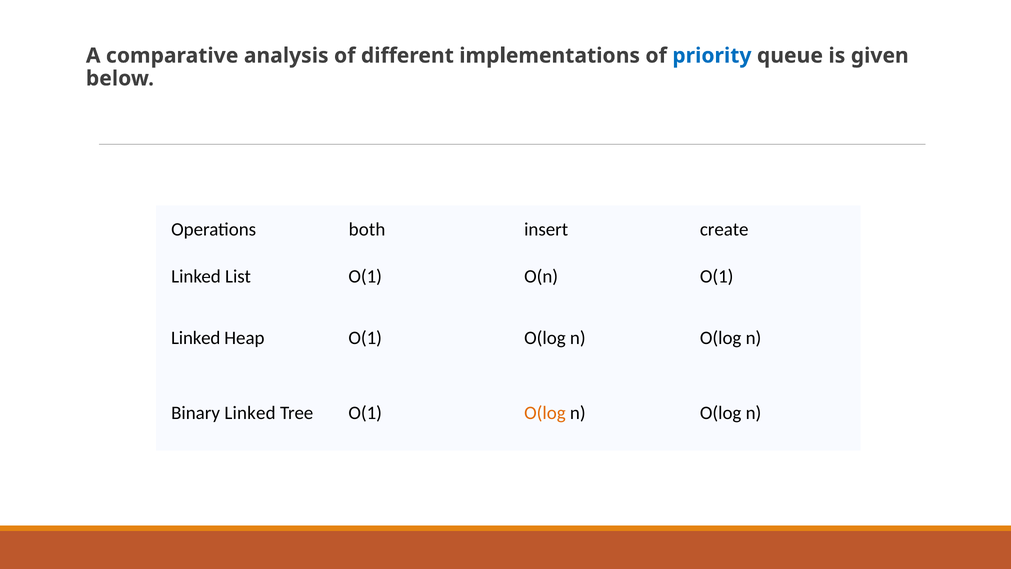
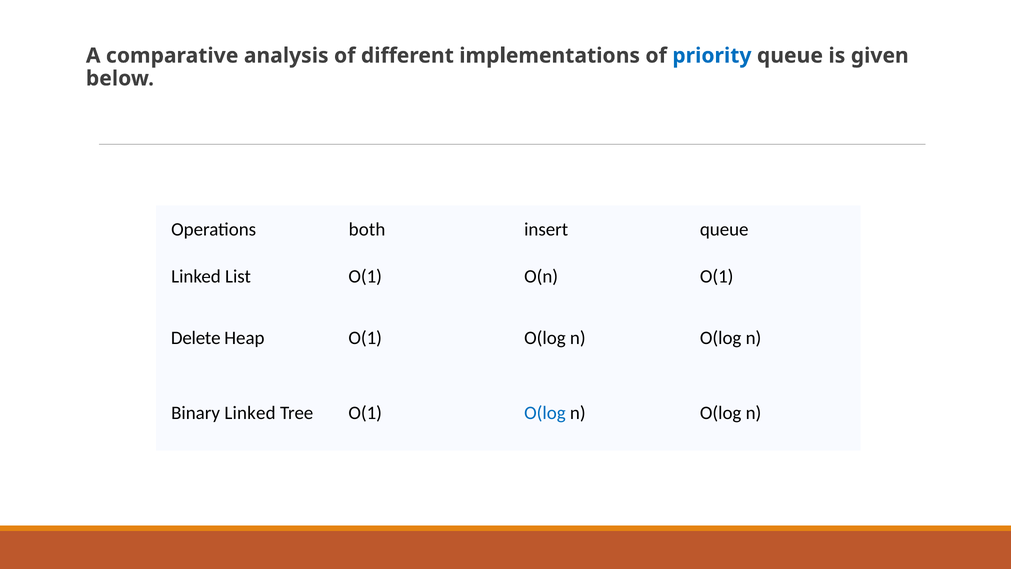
insert create: create -> queue
Linked at (196, 338): Linked -> Delete
O(log at (545, 413) colour: orange -> blue
